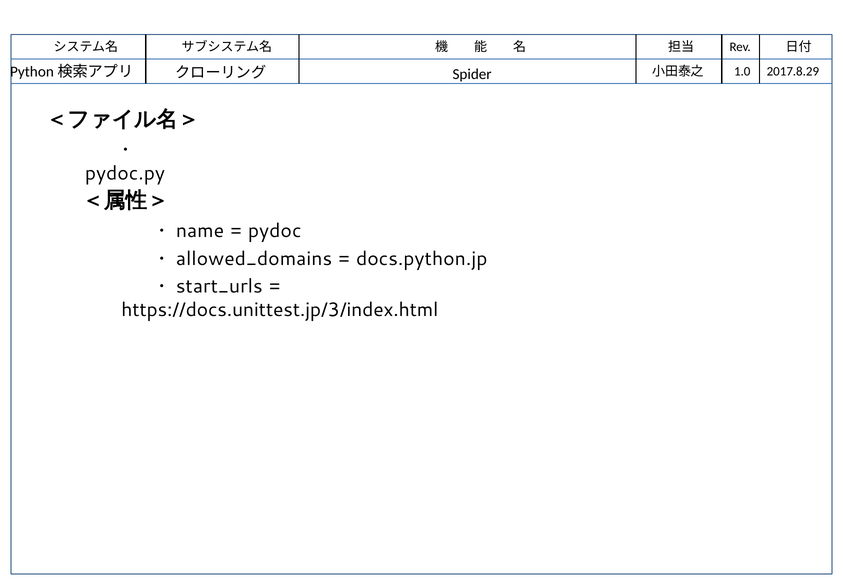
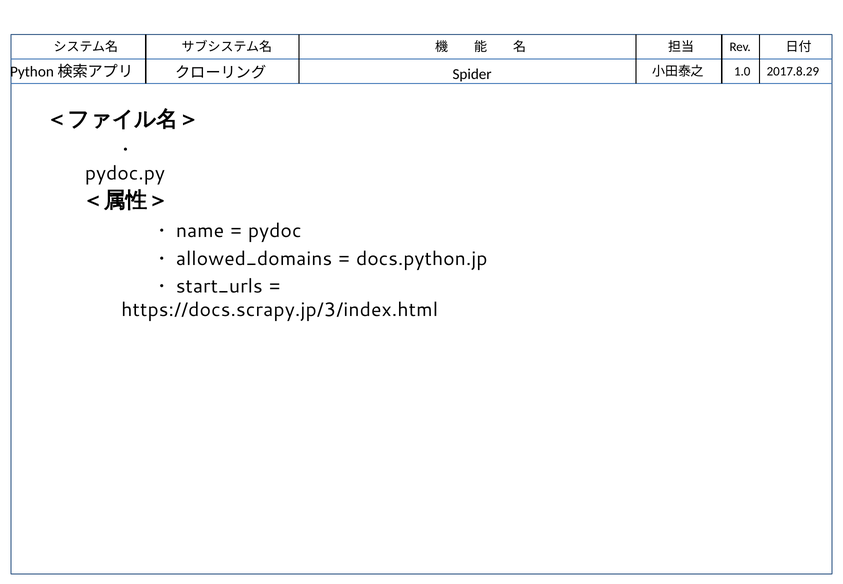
https://docs.unittest.jp/3/index.html: https://docs.unittest.jp/3/index.html -> https://docs.scrapy.jp/3/index.html
